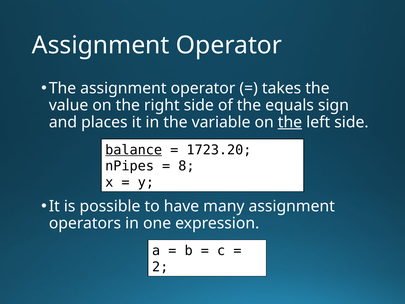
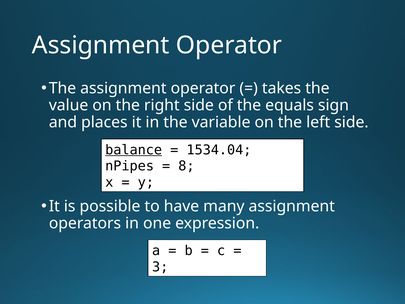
the at (290, 122) underline: present -> none
1723.20: 1723.20 -> 1534.04
2: 2 -> 3
